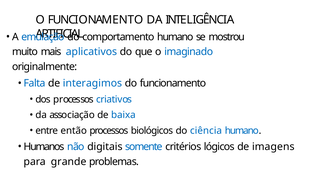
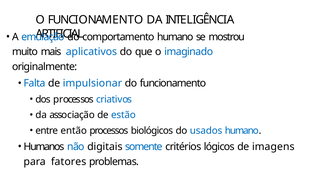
interagimos: interagimos -> impulsionar
baixa: baixa -> estão
ciência: ciência -> usados
grande: grande -> fatores
